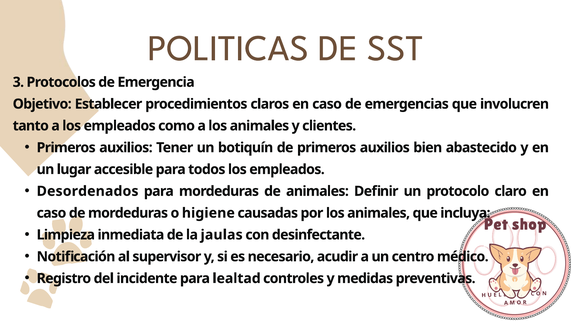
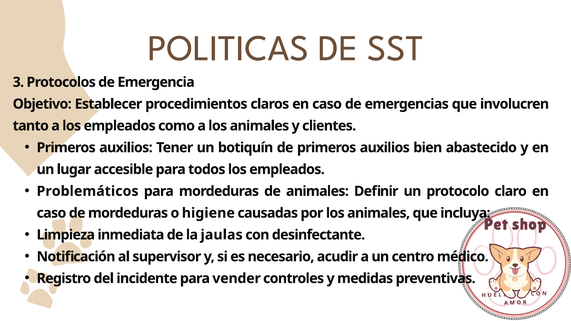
Desordenados: Desordenados -> Problemáticos
lealtad: lealtad -> vender
